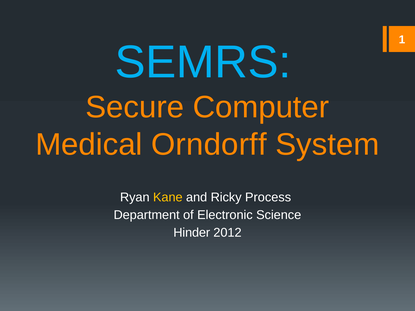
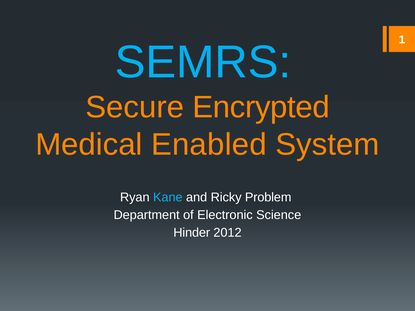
Computer: Computer -> Encrypted
Orndorff: Orndorff -> Enabled
Kane colour: yellow -> light blue
Process: Process -> Problem
